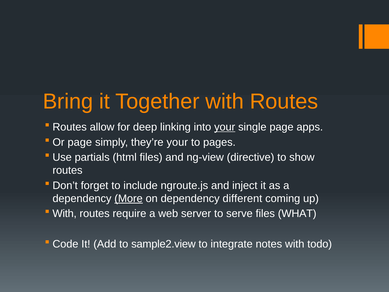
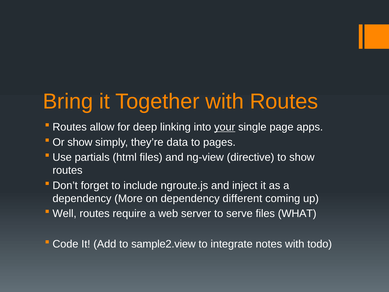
Or page: page -> show
they’re your: your -> data
More underline: present -> none
With at (65, 213): With -> Well
